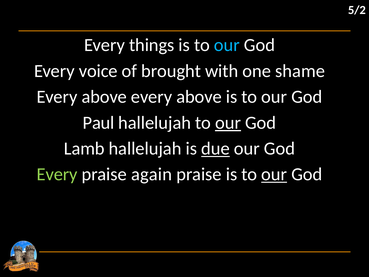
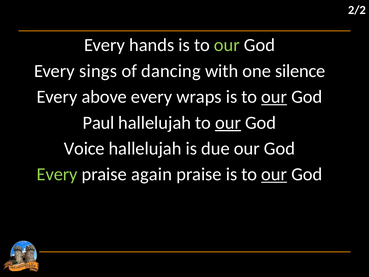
5/2: 5/2 -> 2/2
things: things -> hands
our at (227, 45) colour: light blue -> light green
voice: voice -> sings
brought: brought -> dancing
shame: shame -> silence
above at (199, 97): above -> wraps
our at (274, 97) underline: none -> present
Lamb: Lamb -> Voice
due underline: present -> none
